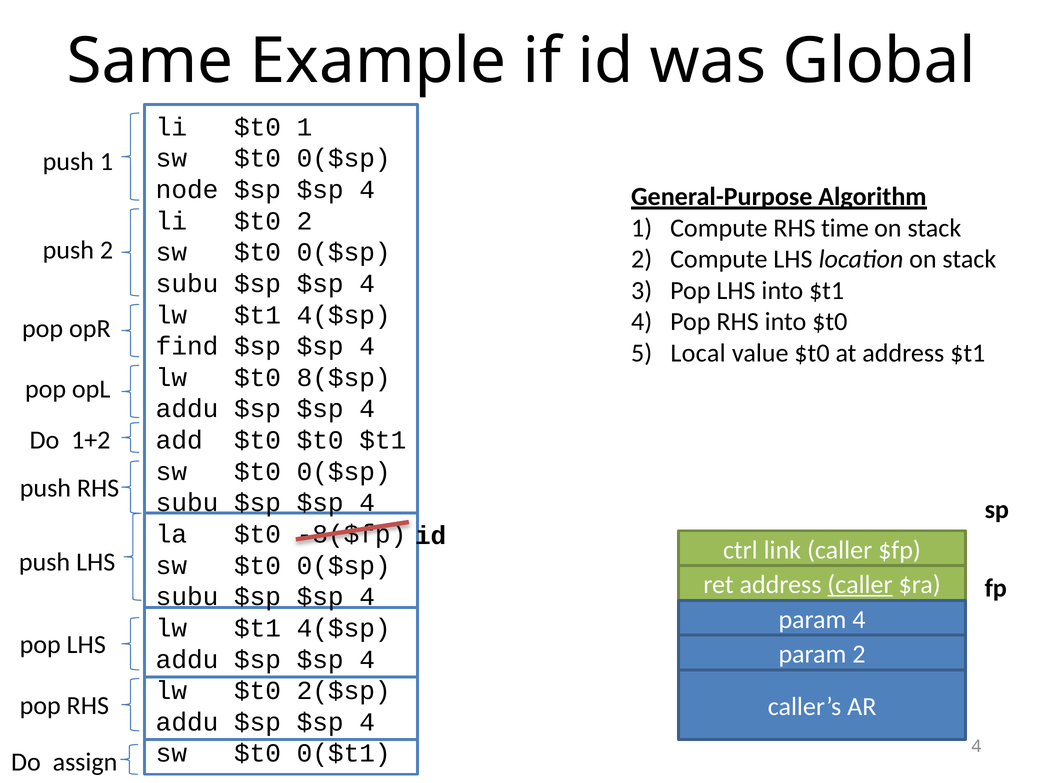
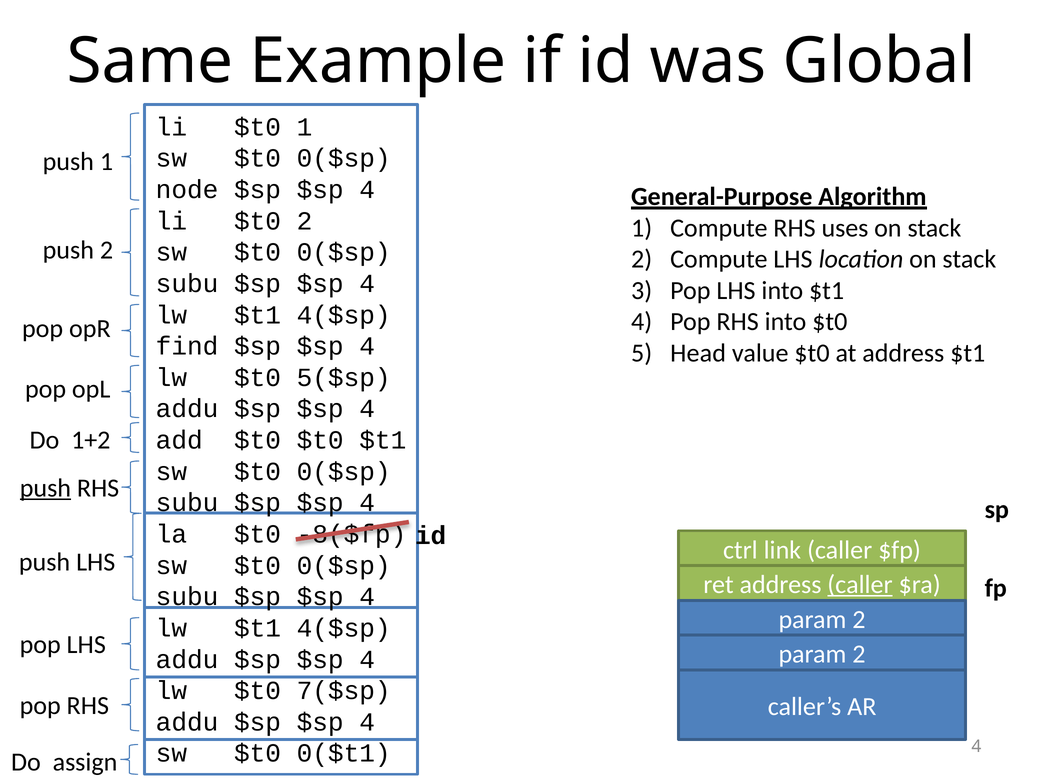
time: time -> uses
Local: Local -> Head
8($sp: 8($sp -> 5($sp
push at (45, 488) underline: none -> present
4 at (859, 620): 4 -> 2
2($sp: 2($sp -> 7($sp
